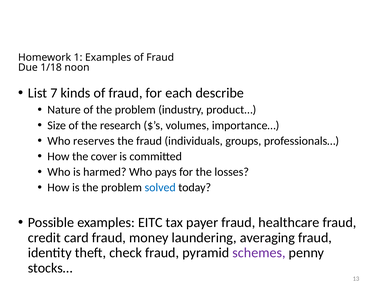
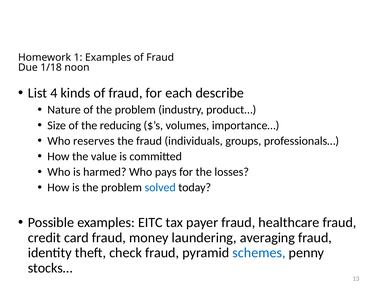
7: 7 -> 4
research: research -> reducing
cover: cover -> value
schemes colour: purple -> blue
